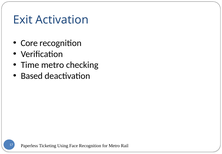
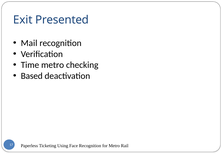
Activation: Activation -> Presented
Core: Core -> Mail
